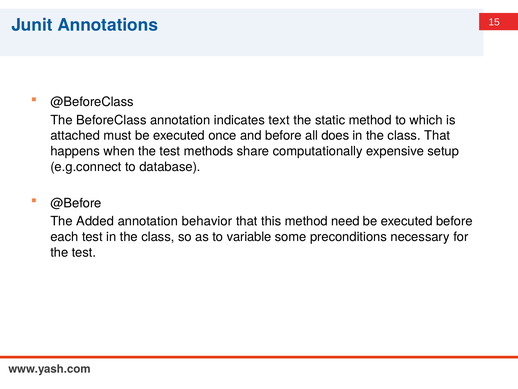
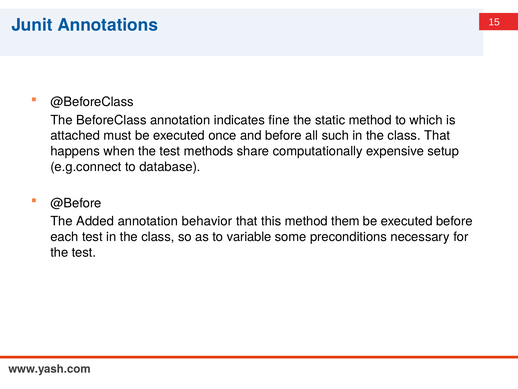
text: text -> fine
does: does -> such
need: need -> them
